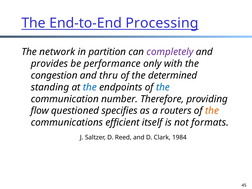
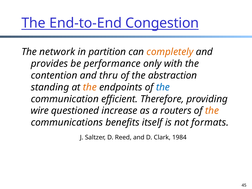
Processing: Processing -> Congestion
completely colour: purple -> orange
congestion: congestion -> contention
determined: determined -> abstraction
the at (90, 87) colour: blue -> orange
number: number -> efficient
flow: flow -> wire
specifies: specifies -> increase
efficient: efficient -> benefits
